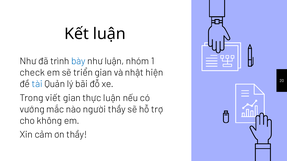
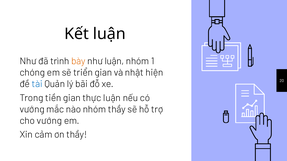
bày colour: blue -> orange
check: check -> chóng
viết: viết -> tiền
nào người: người -> nhóm
cho không: không -> vướng
